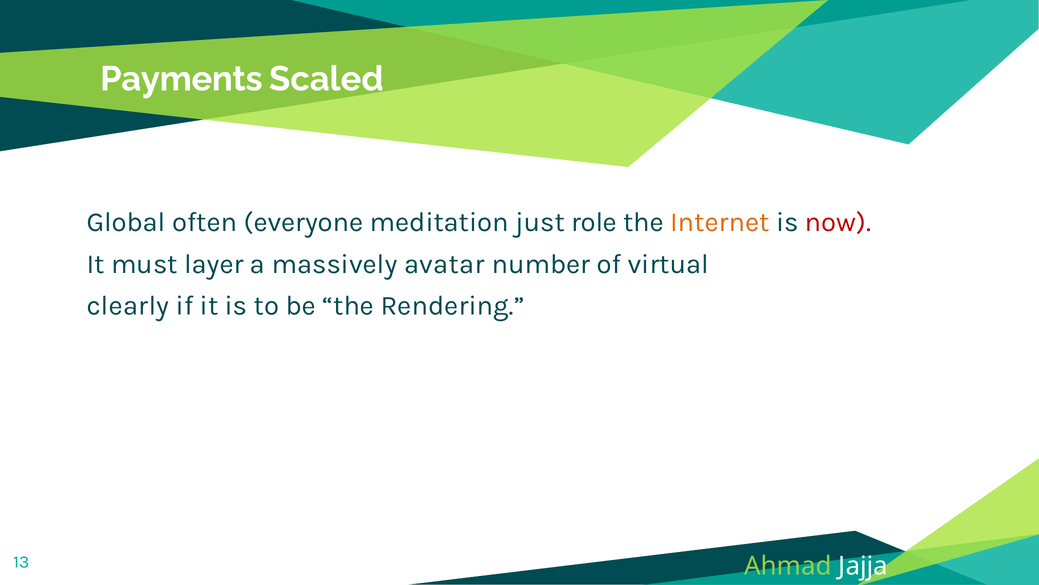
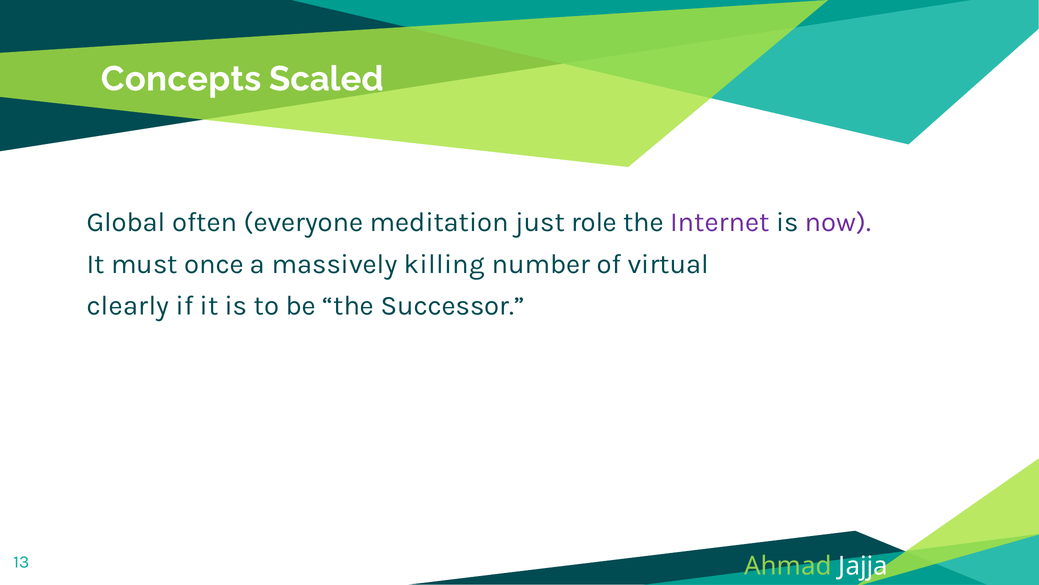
Payments: Payments -> Concepts
Internet colour: orange -> purple
now colour: red -> purple
layer: layer -> once
avatar: avatar -> killing
Rendering: Rendering -> Successor
